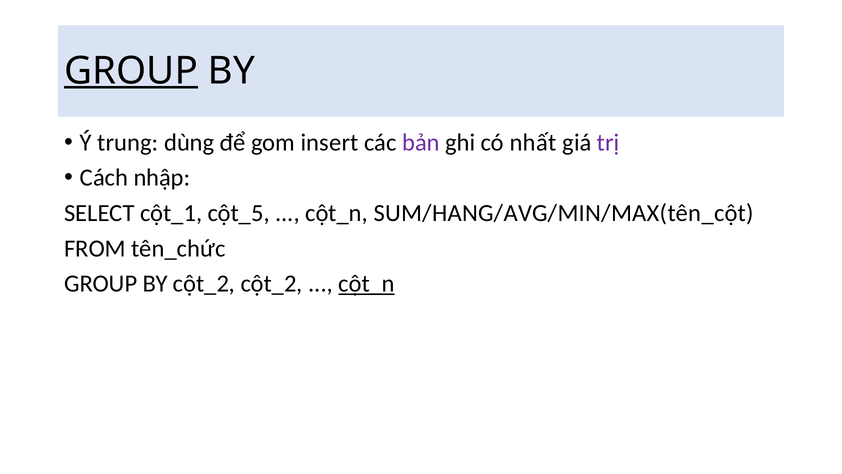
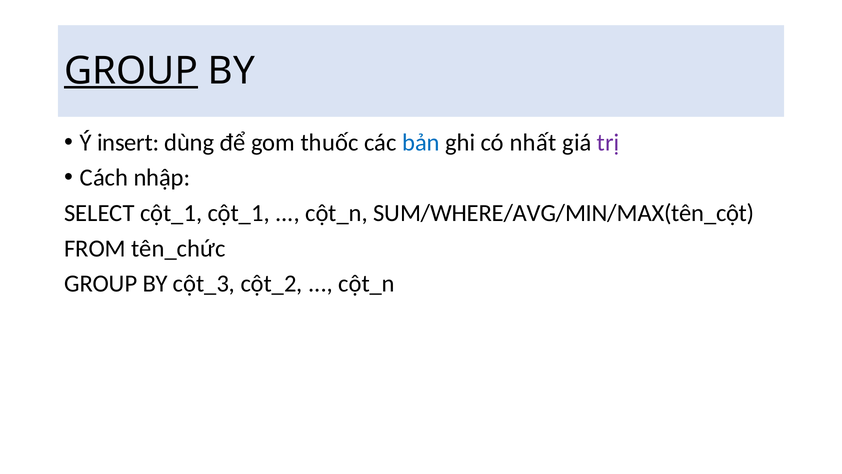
trung: trung -> insert
insert: insert -> thuốc
bản colour: purple -> blue
cột_1 cột_5: cột_5 -> cột_1
SUM/HANG/AVG/MIN/MAX(tên_cột: SUM/HANG/AVG/MIN/MAX(tên_cột -> SUM/WHERE/AVG/MIN/MAX(tên_cột
BY cột_2: cột_2 -> cột_3
cột_n at (367, 284) underline: present -> none
